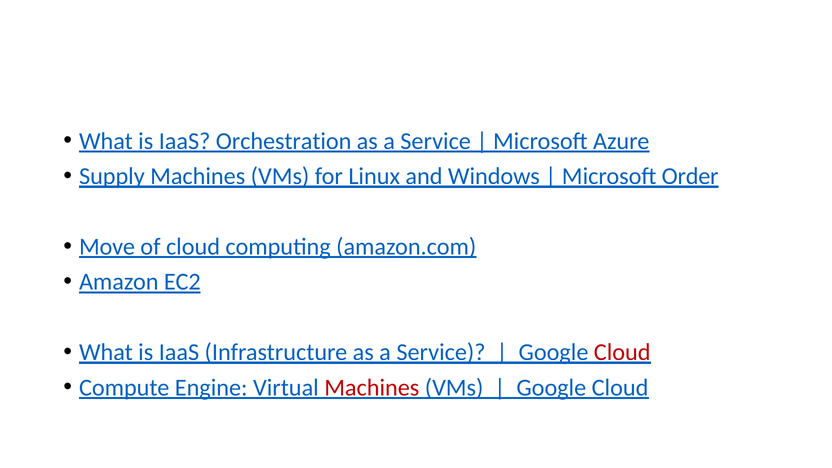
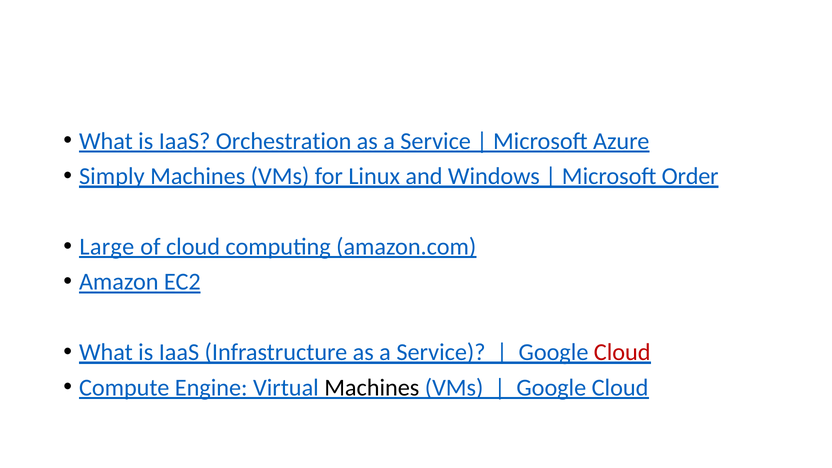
Supply: Supply -> Simply
Move: Move -> Large
Machines at (372, 388) colour: red -> black
